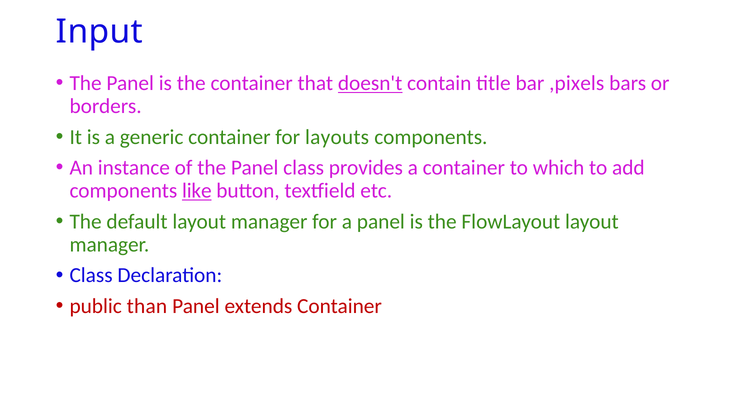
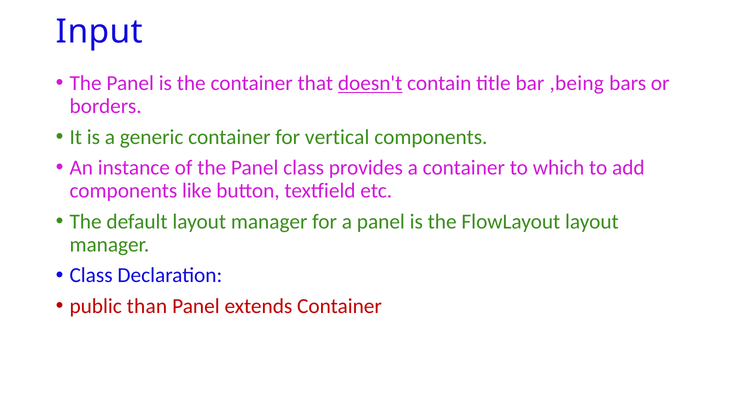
,pixels: ,pixels -> ,being
layouts: layouts -> vertical
like underline: present -> none
